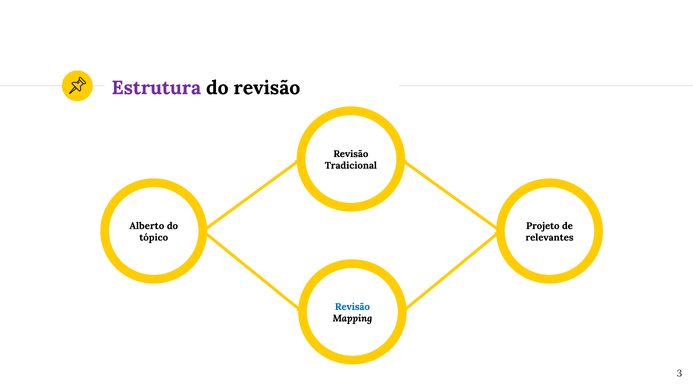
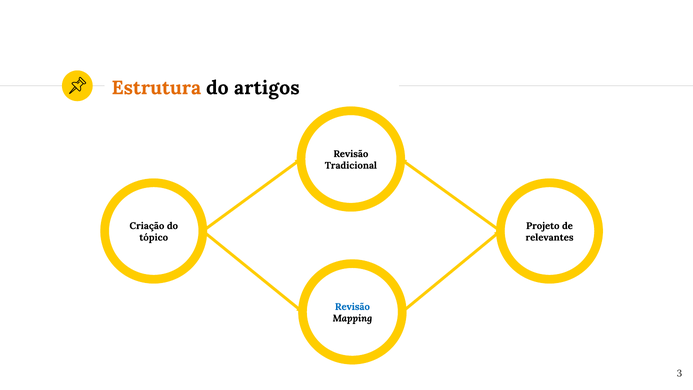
Estrutura colour: purple -> orange
do revisão: revisão -> artigos
Alberto: Alberto -> Criação
